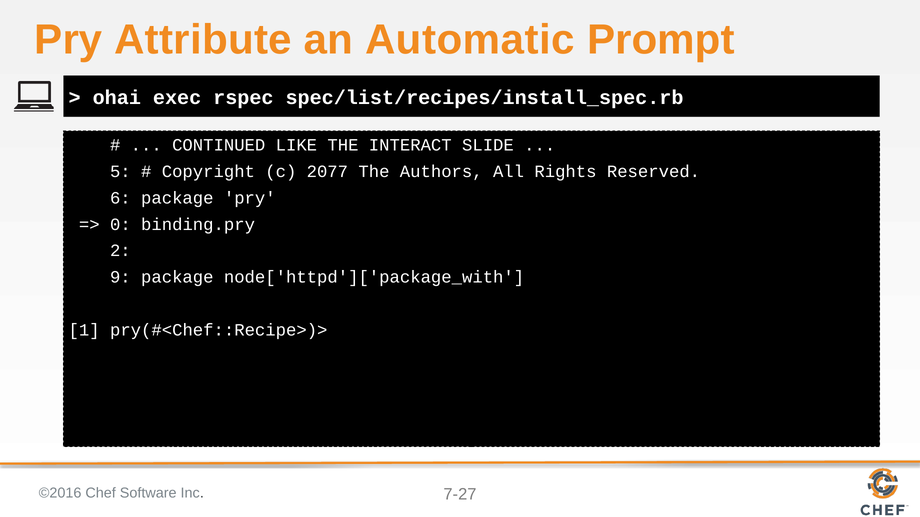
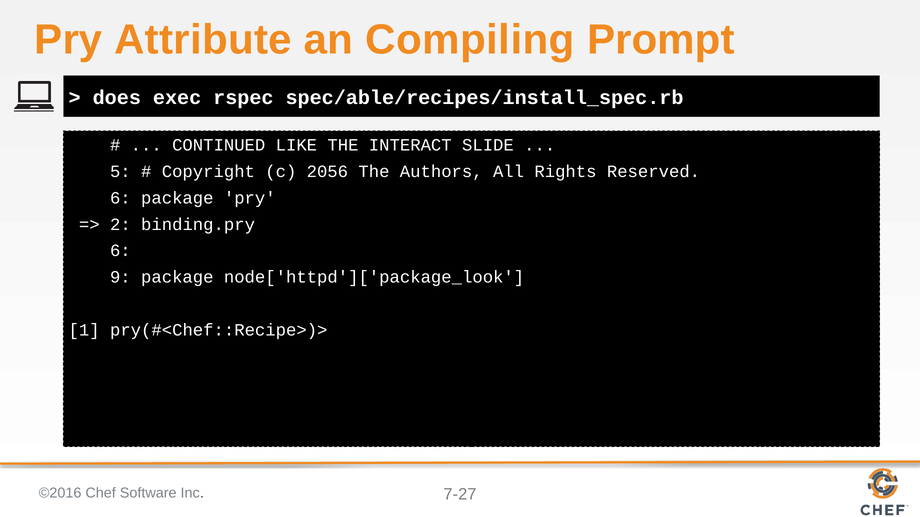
Automatic: Automatic -> Compiling
ohai: ohai -> does
spec/list/recipes/install_spec.rb: spec/list/recipes/install_spec.rb -> spec/able/recipes/install_spec.rb
2077: 2077 -> 2056
0: 0 -> 2
2 at (120, 251): 2 -> 6
node['httpd']['package_with: node['httpd']['package_with -> node['httpd']['package_look
